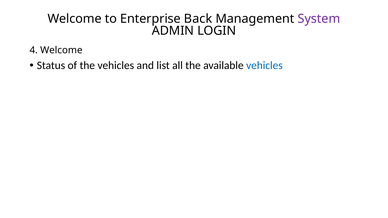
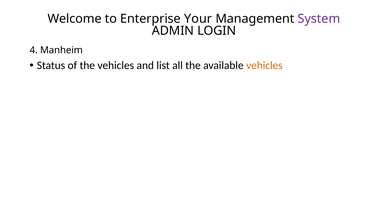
Back: Back -> Your
4 Welcome: Welcome -> Manheim
vehicles at (264, 66) colour: blue -> orange
